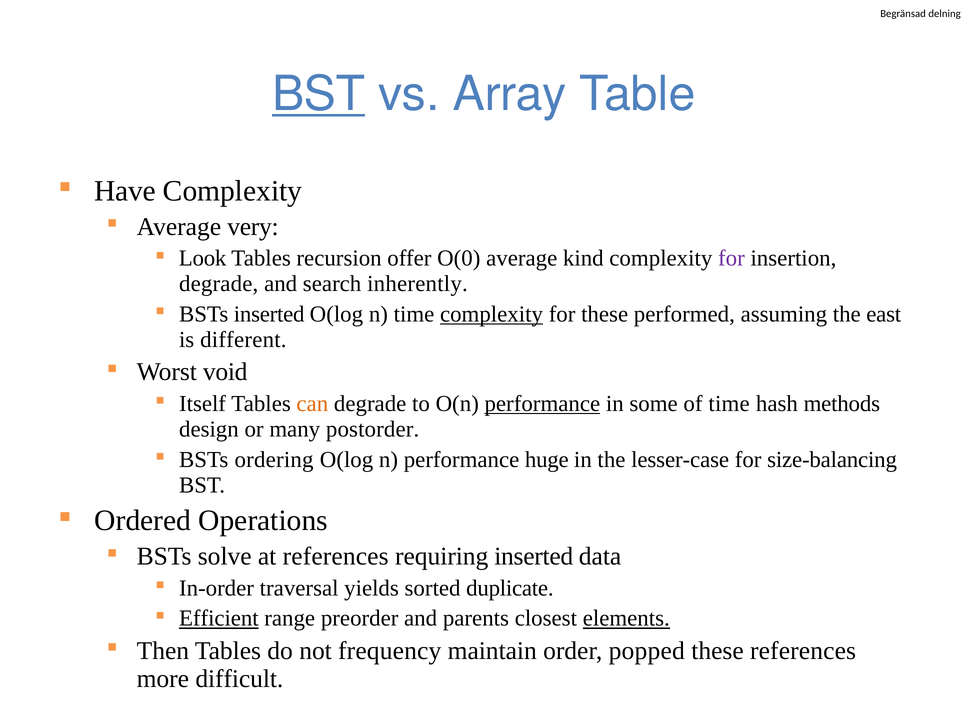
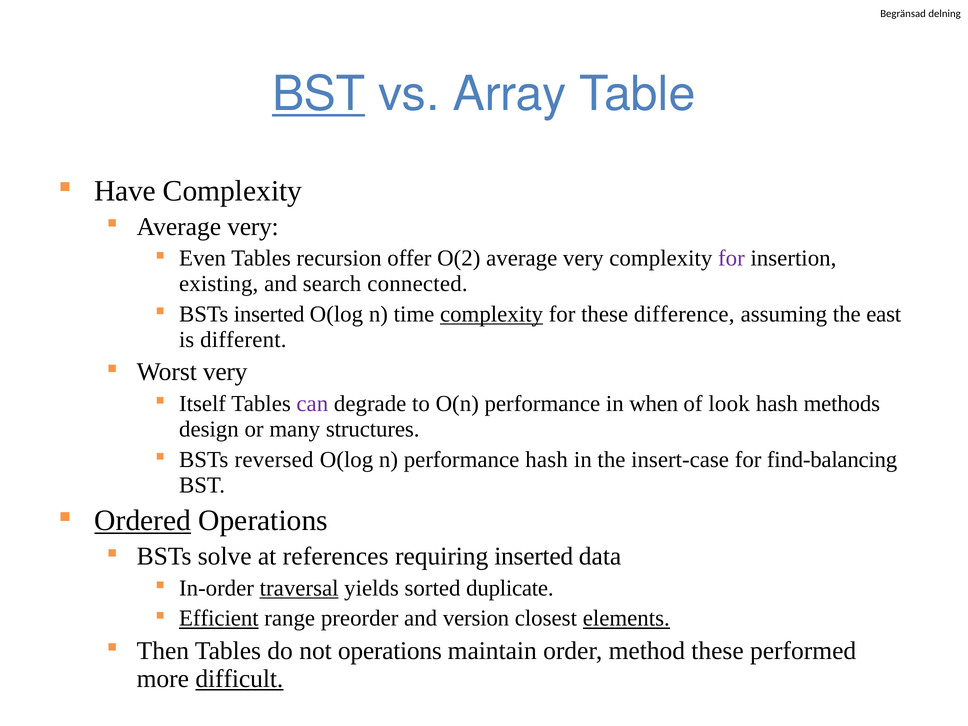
Look: Look -> Even
O(0: O(0 -> O(2
kind at (583, 258): kind -> very
degrade at (219, 284): degrade -> existing
inherently: inherently -> connected
performed: performed -> difference
Worst void: void -> very
can colour: orange -> purple
performance at (542, 404) underline: present -> none
some: some -> when
of time: time -> look
postorder: postorder -> structures
ordering: ordering -> reversed
performance huge: huge -> hash
lesser-case: lesser-case -> insert-case
size-balancing: size-balancing -> find-balancing
Ordered underline: none -> present
traversal underline: none -> present
parents: parents -> version
not frequency: frequency -> operations
popped: popped -> method
these references: references -> performed
difficult underline: none -> present
